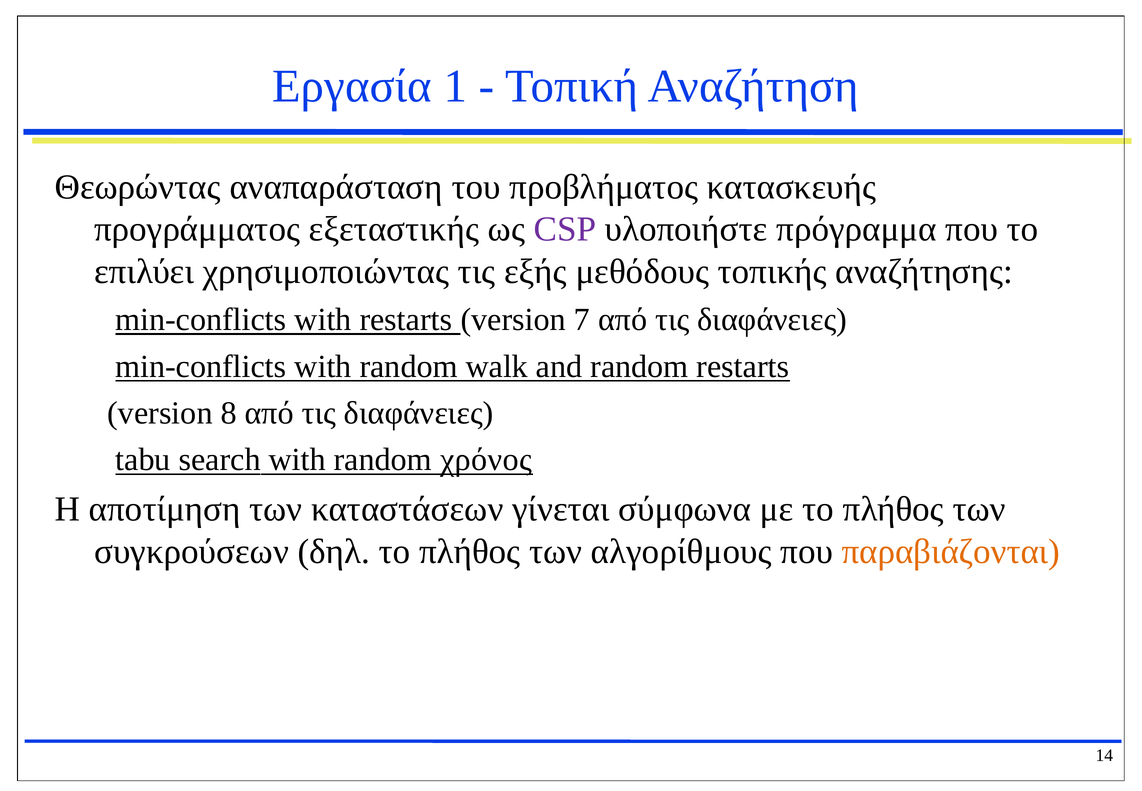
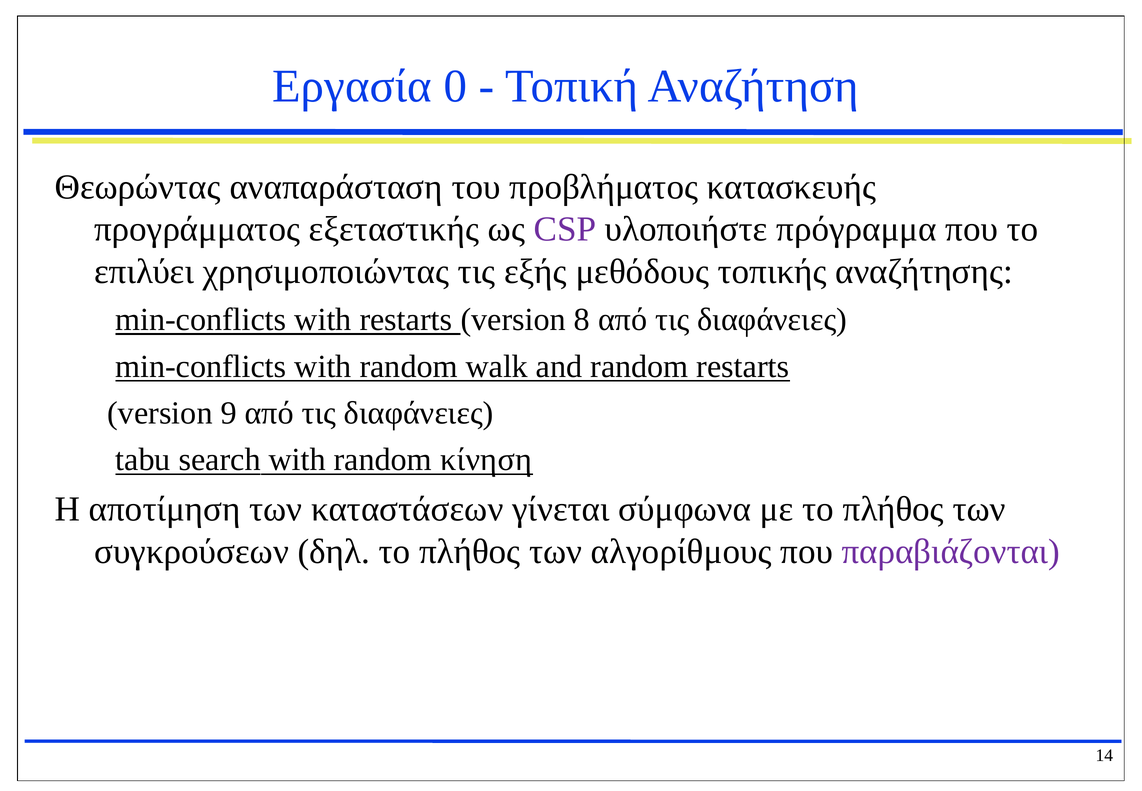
1: 1 -> 0
7: 7 -> 8
8: 8 -> 9
χρόνος: χρόνος -> κίνηση
παραβιάζονται colour: orange -> purple
